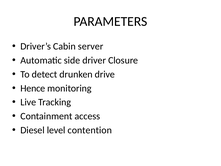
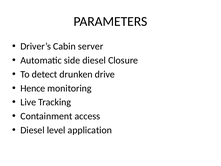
side driver: driver -> diesel
contention: contention -> application
